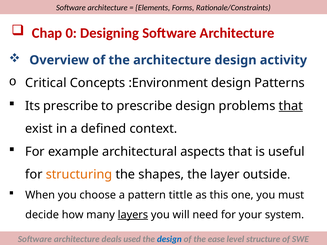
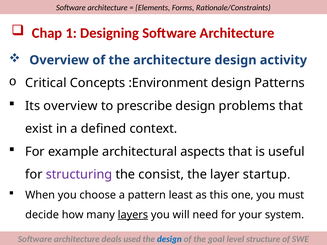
0: 0 -> 1
Its prescribe: prescribe -> overview
that at (291, 106) underline: present -> none
structuring colour: orange -> purple
shapes: shapes -> consist
outside: outside -> startup
tittle: tittle -> least
ease: ease -> goal
